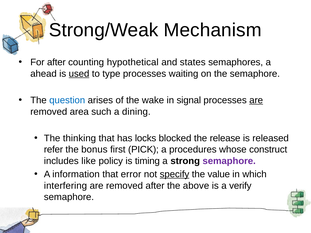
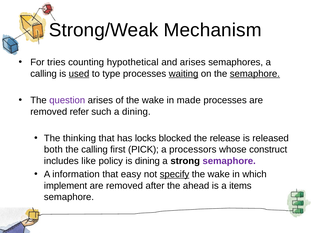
For after: after -> tries
and states: states -> arises
ahead at (44, 74): ahead -> calling
waiting underline: none -> present
semaphore at (255, 74) underline: none -> present
question colour: blue -> purple
signal: signal -> made
are at (256, 100) underline: present -> none
area: area -> refer
refer: refer -> both
the bonus: bonus -> calling
procedures: procedures -> processors
is timing: timing -> dining
error: error -> easy
value at (219, 174): value -> wake
interfering: interfering -> implement
above: above -> ahead
verify: verify -> items
